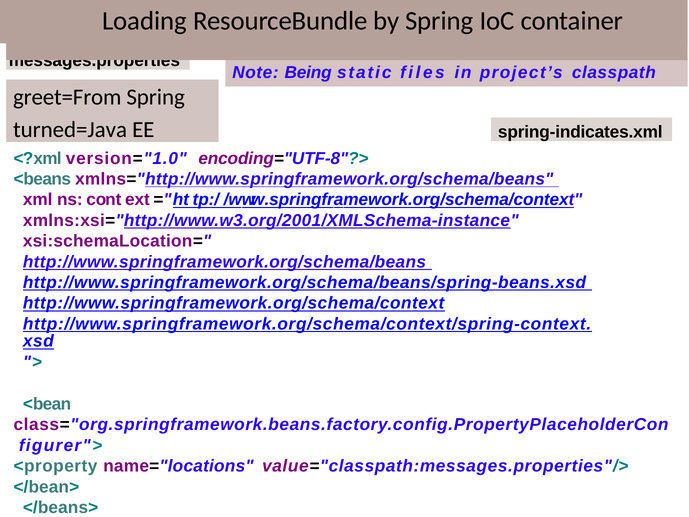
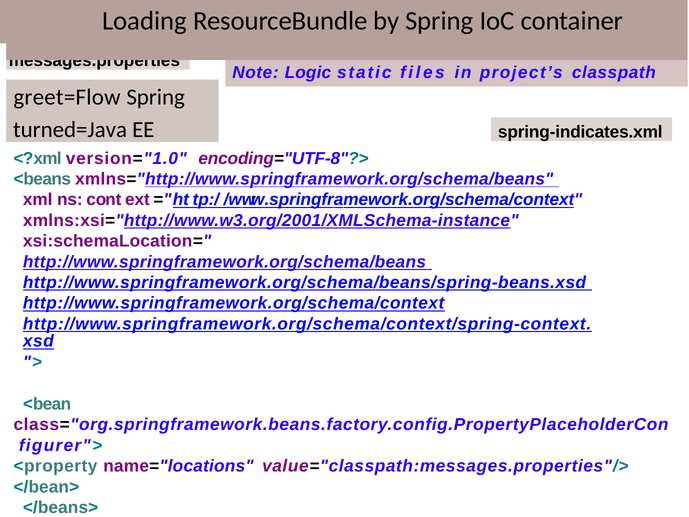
Being: Being -> Logic
greet=From: greet=From -> greet=Flow
